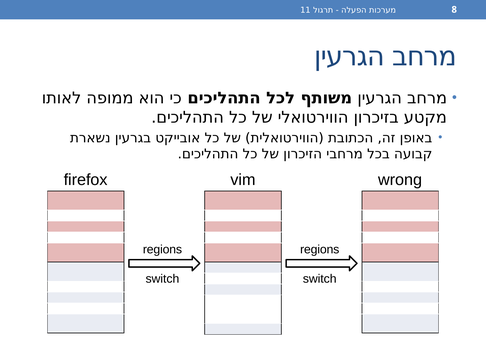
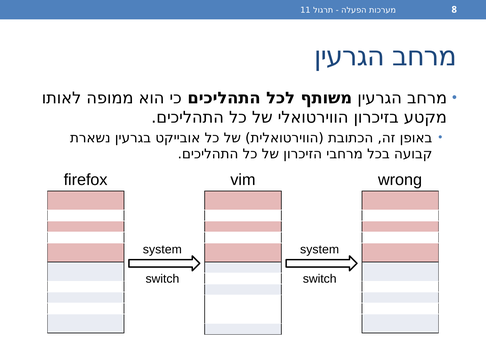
regions at (162, 250): regions -> system
regions at (320, 250): regions -> system
